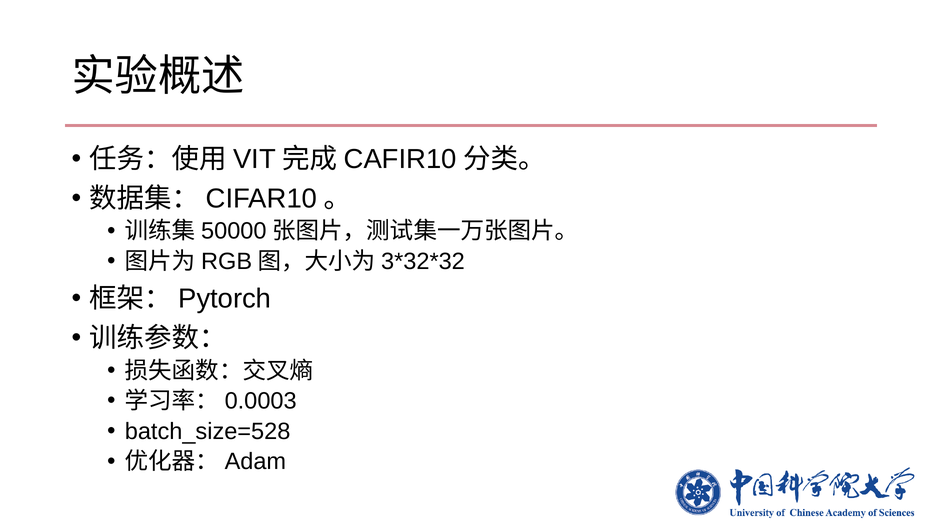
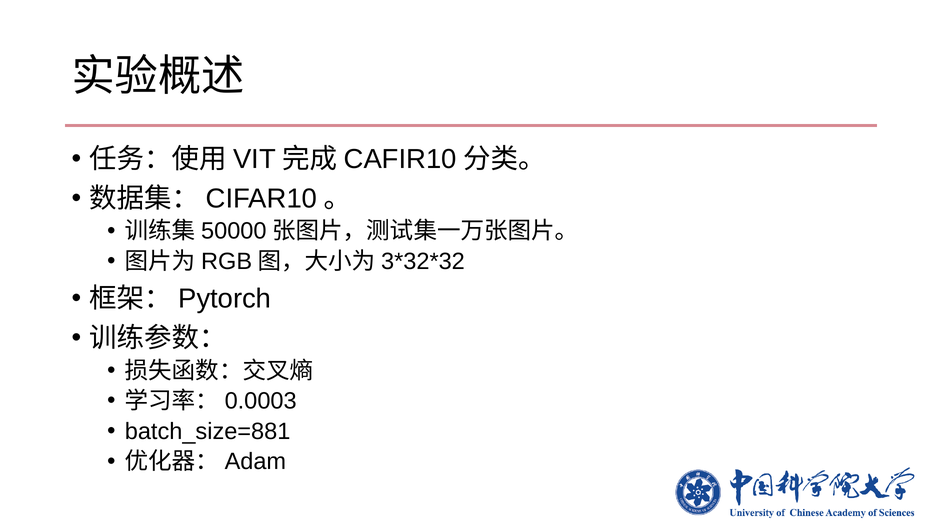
batch_size=528: batch_size=528 -> batch_size=881
